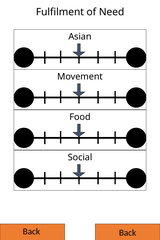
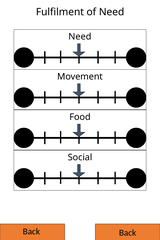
Asian at (80, 37): Asian -> Need
